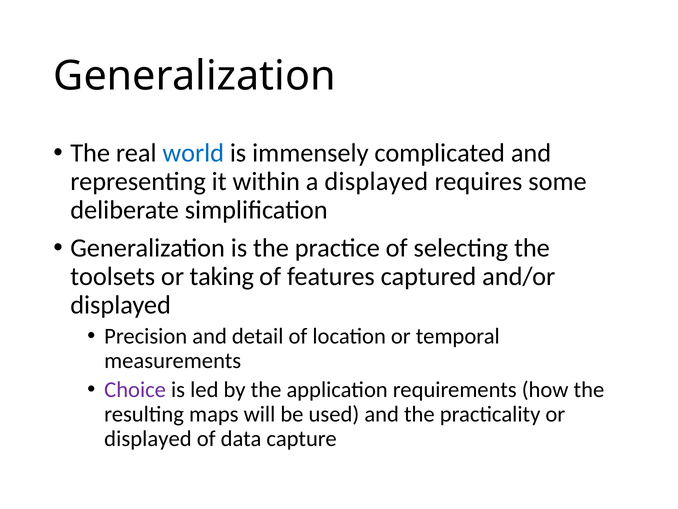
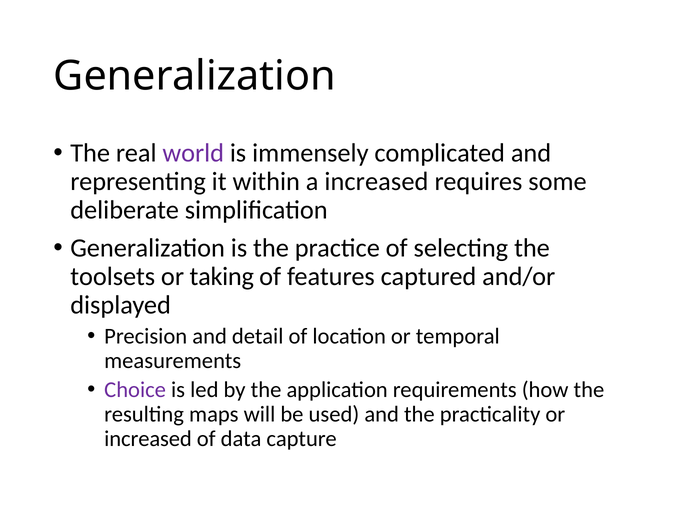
world colour: blue -> purple
a displayed: displayed -> increased
displayed at (148, 438): displayed -> increased
